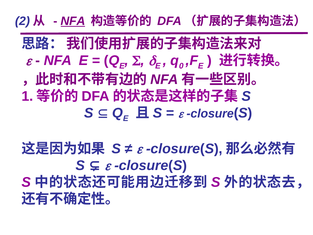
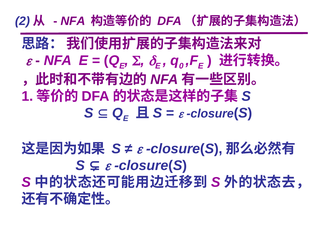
NFA at (73, 21) underline: present -> none
